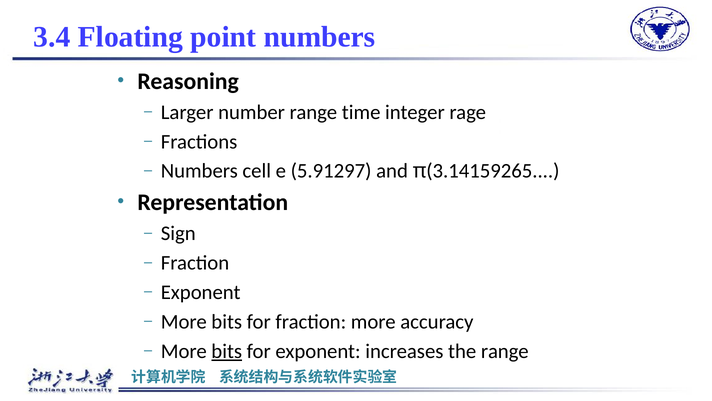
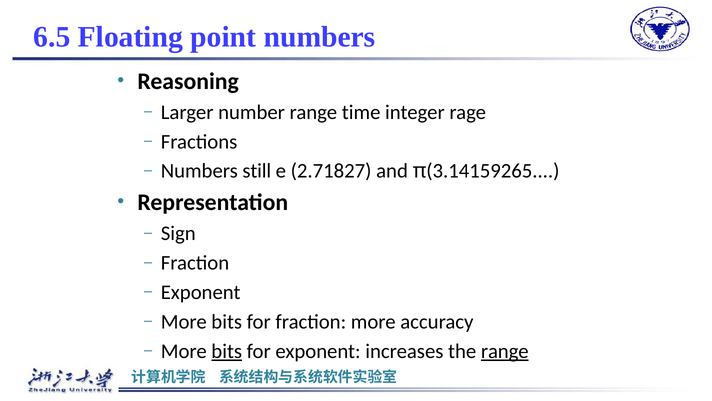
3.4: 3.4 -> 6.5
cell: cell -> still
5.91297: 5.91297 -> 2.71827
range at (505, 351) underline: none -> present
